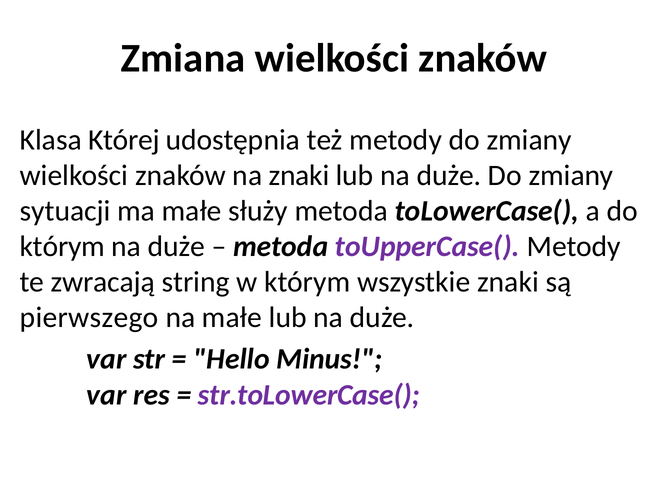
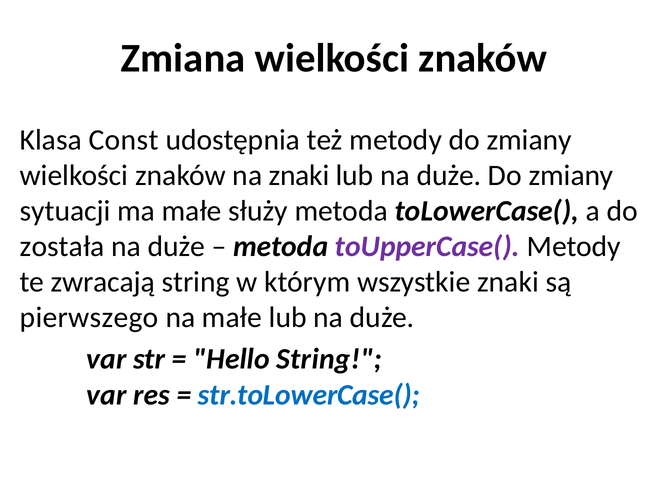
Której: Której -> Const
którym at (62, 247): którym -> została
Hello Minus: Minus -> String
str.toLowerCase( colour: purple -> blue
